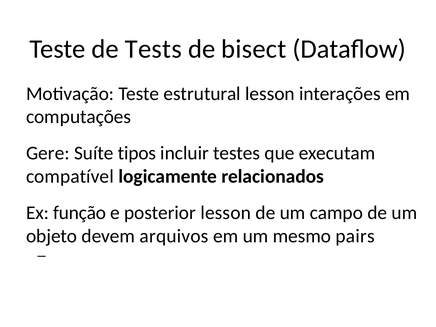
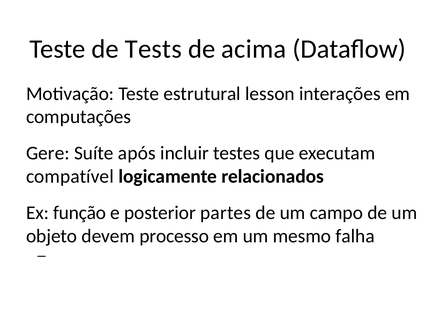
bisect: bisect -> acima
tipos: tipos -> após
posterior lesson: lesson -> partes
arquivos: arquivos -> processo
pairs: pairs -> falha
